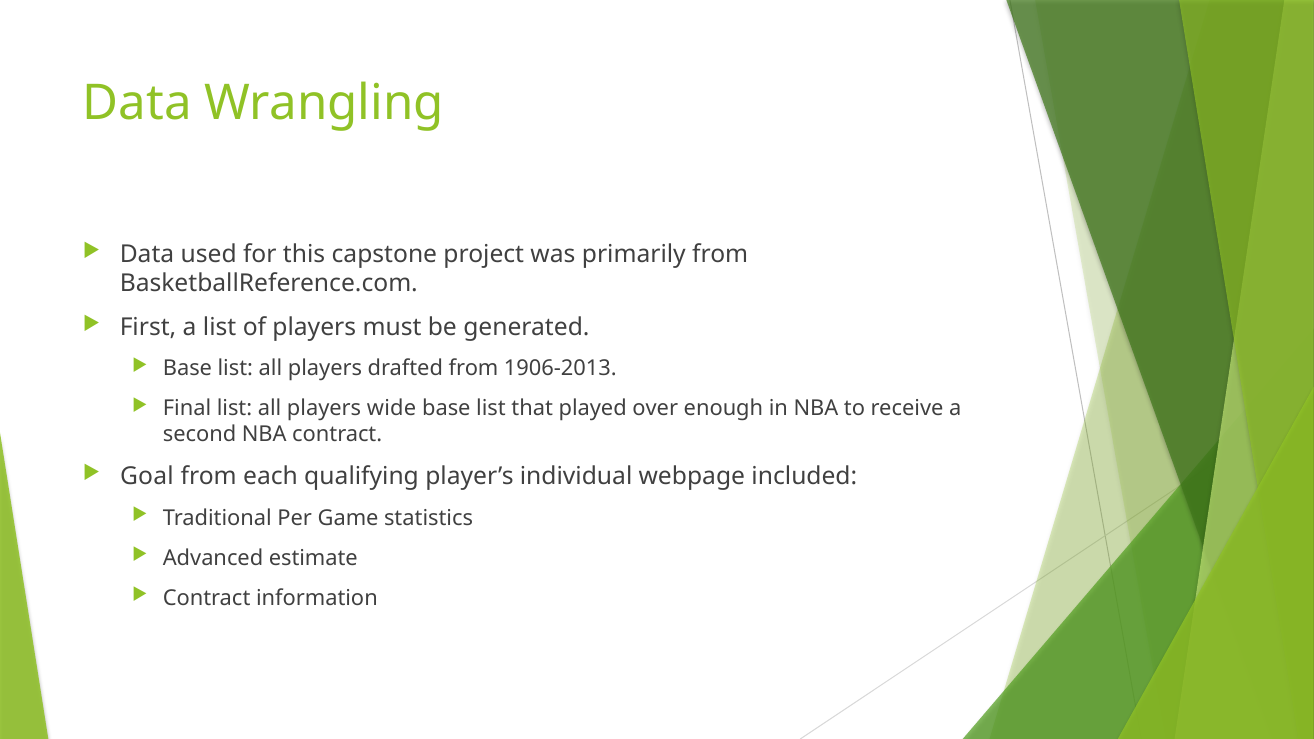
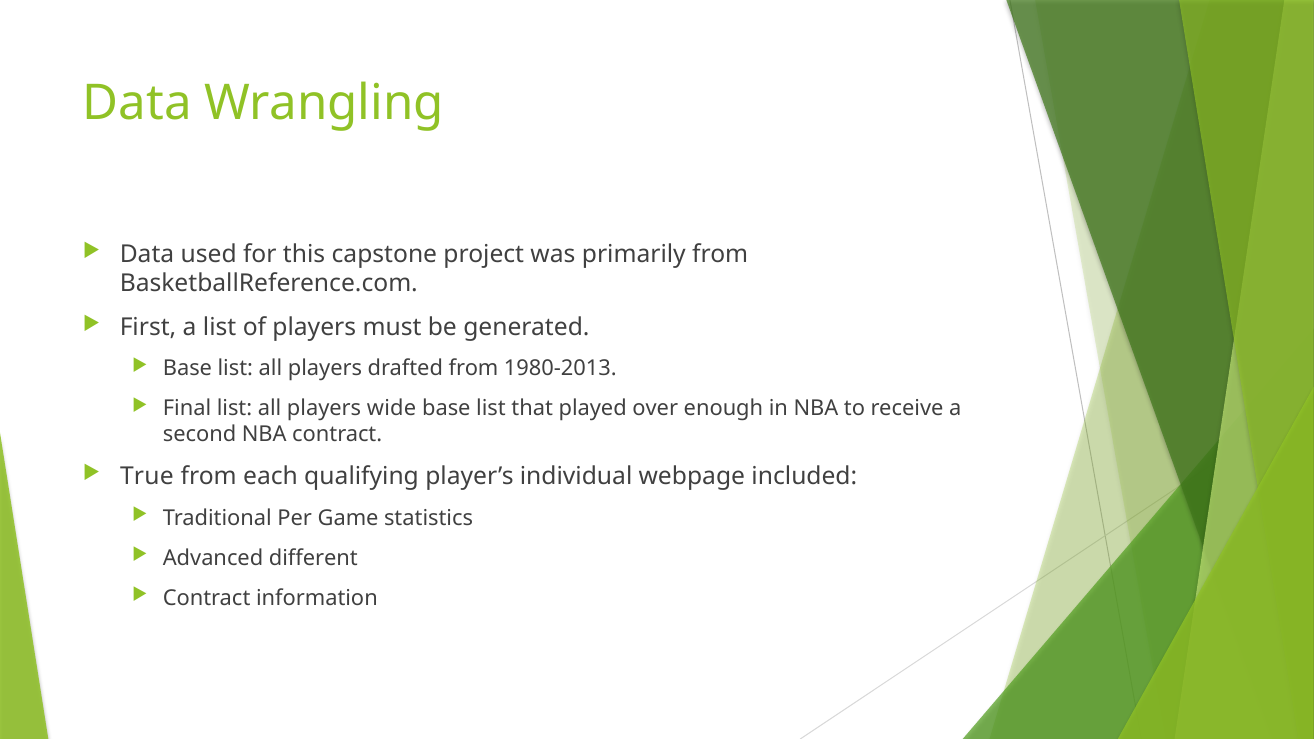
1906-2013: 1906-2013 -> 1980-2013
Goal: Goal -> True
estimate: estimate -> different
